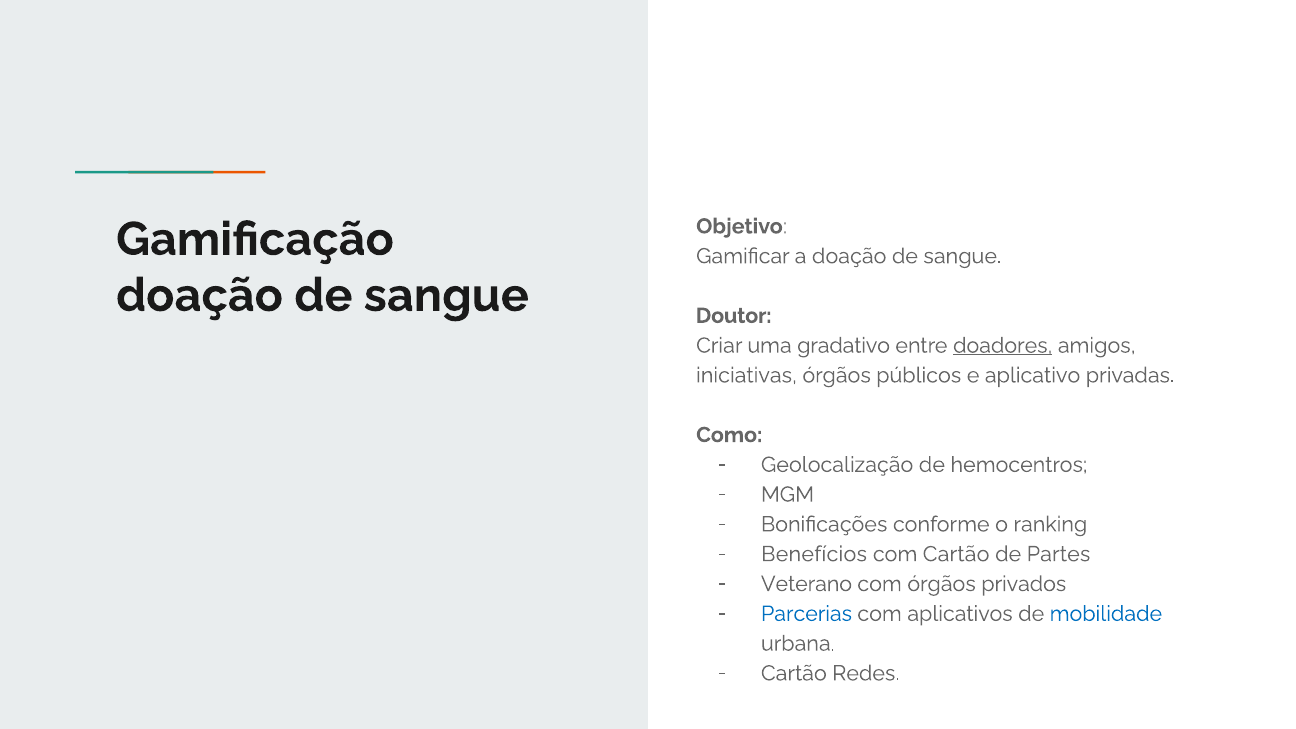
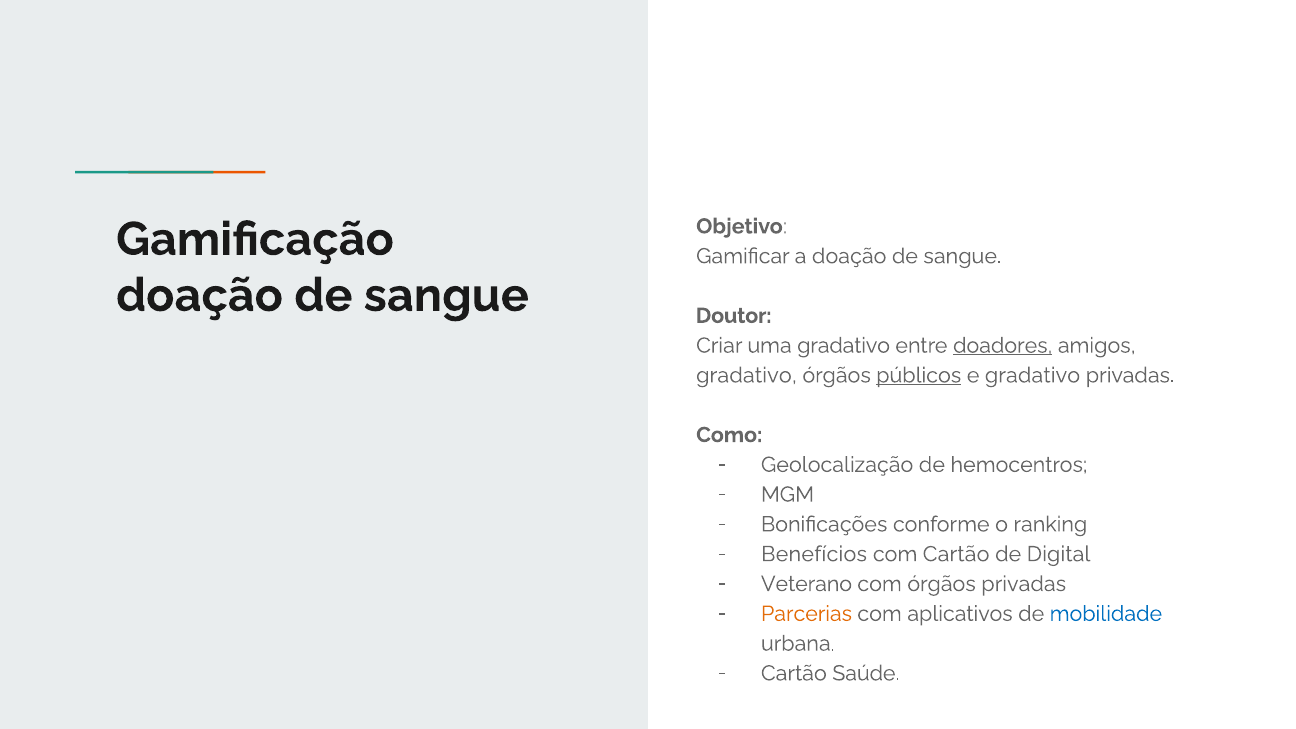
iniciativas at (747, 375): iniciativas -> gradativo
públicos underline: none -> present
e aplicativo: aplicativo -> gradativo
Partes: Partes -> Digital
órgãos privados: privados -> privadas
Parcerias colour: blue -> orange
Redes: Redes -> Saúde
